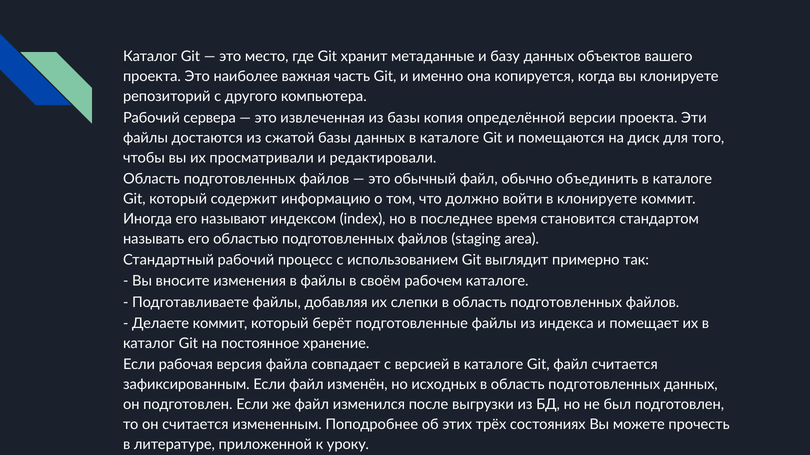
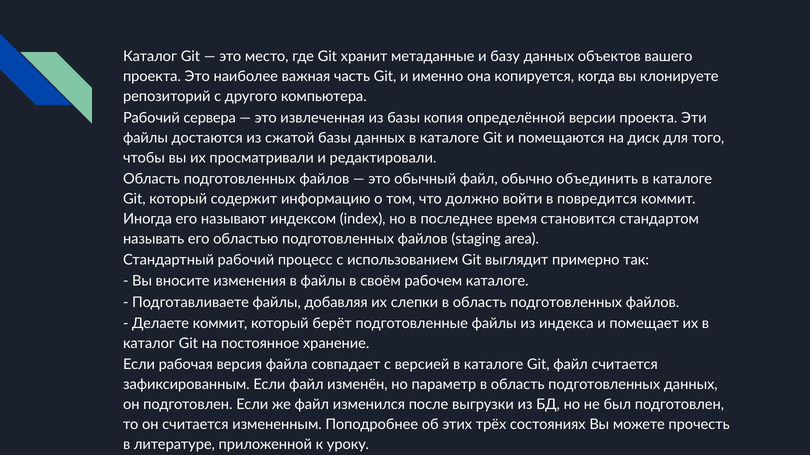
в клонируете: клонируете -> повредится
исходных: исходных -> параметр
